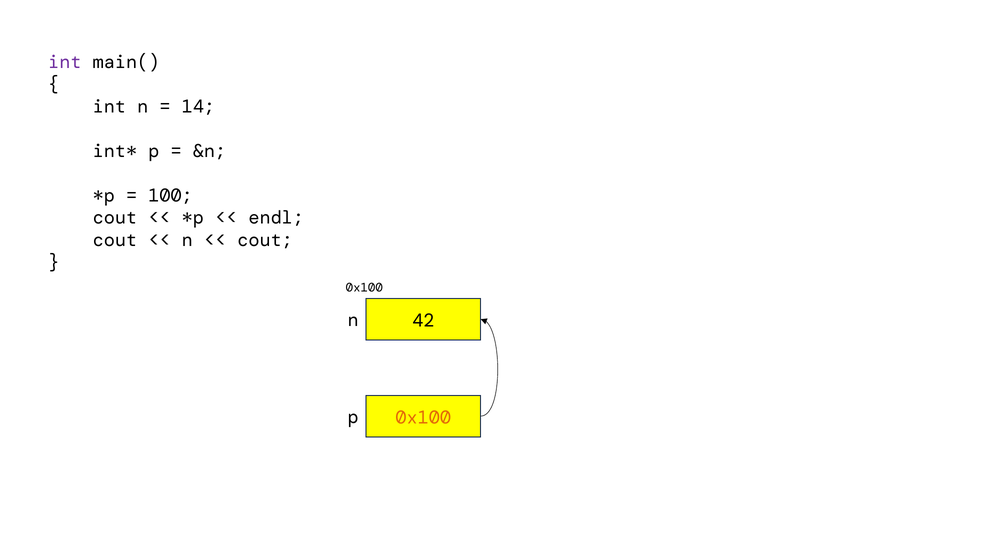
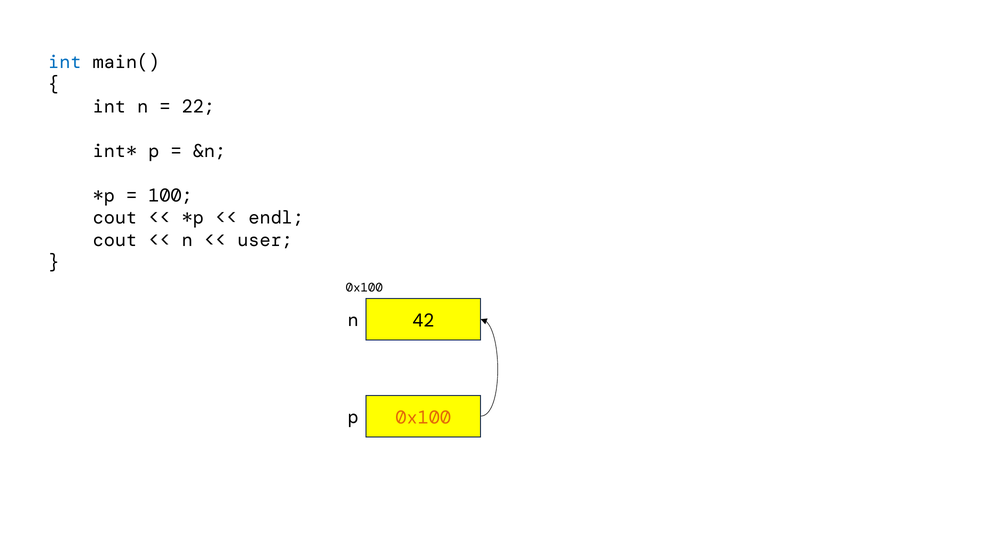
int at (65, 62) colour: purple -> blue
14: 14 -> 22
cout at (265, 240): cout -> user
